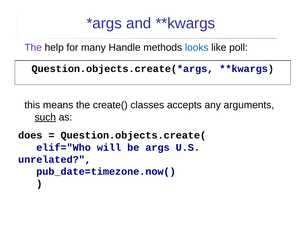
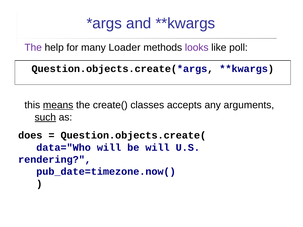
Handle: Handle -> Loader
looks colour: blue -> purple
means underline: none -> present
elif="Who: elif="Who -> data="Who
be args: args -> will
unrelated: unrelated -> rendering
